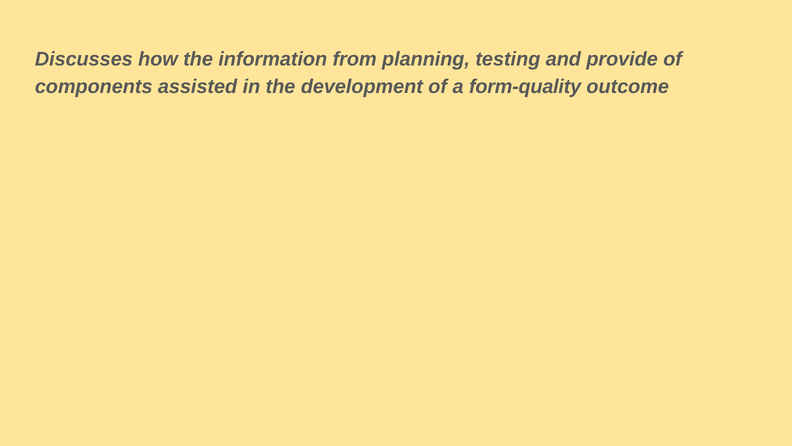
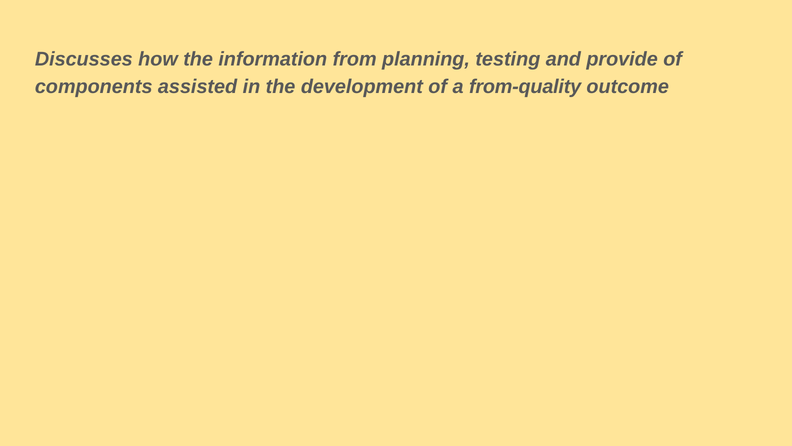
form-quality: form-quality -> from-quality
